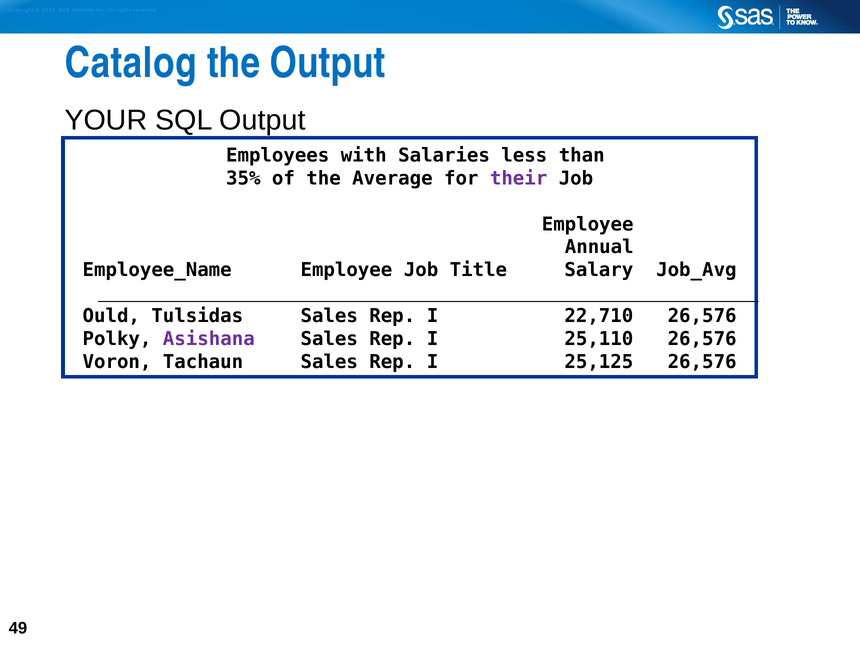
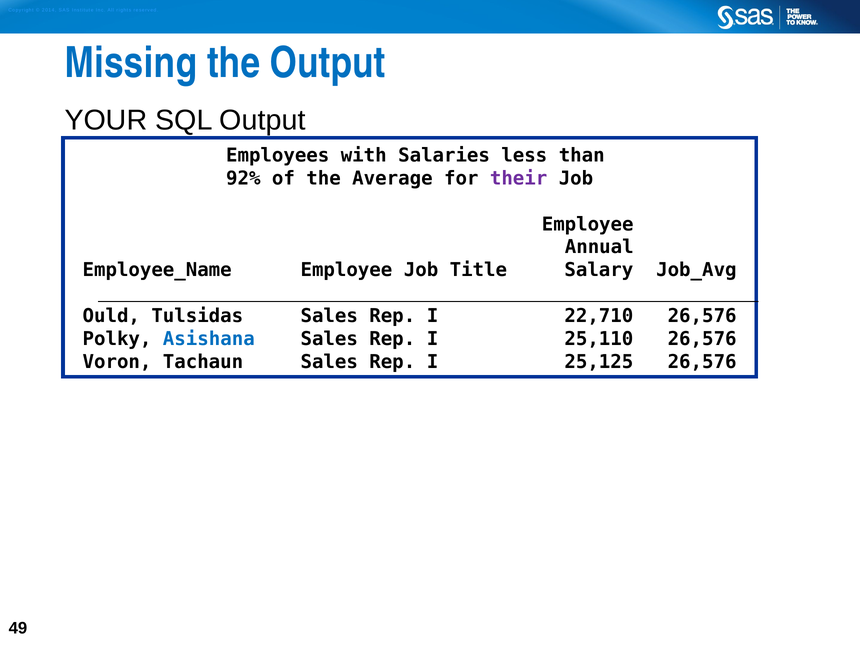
Catalog: Catalog -> Missing
35%: 35% -> 92%
Asishana colour: purple -> blue
